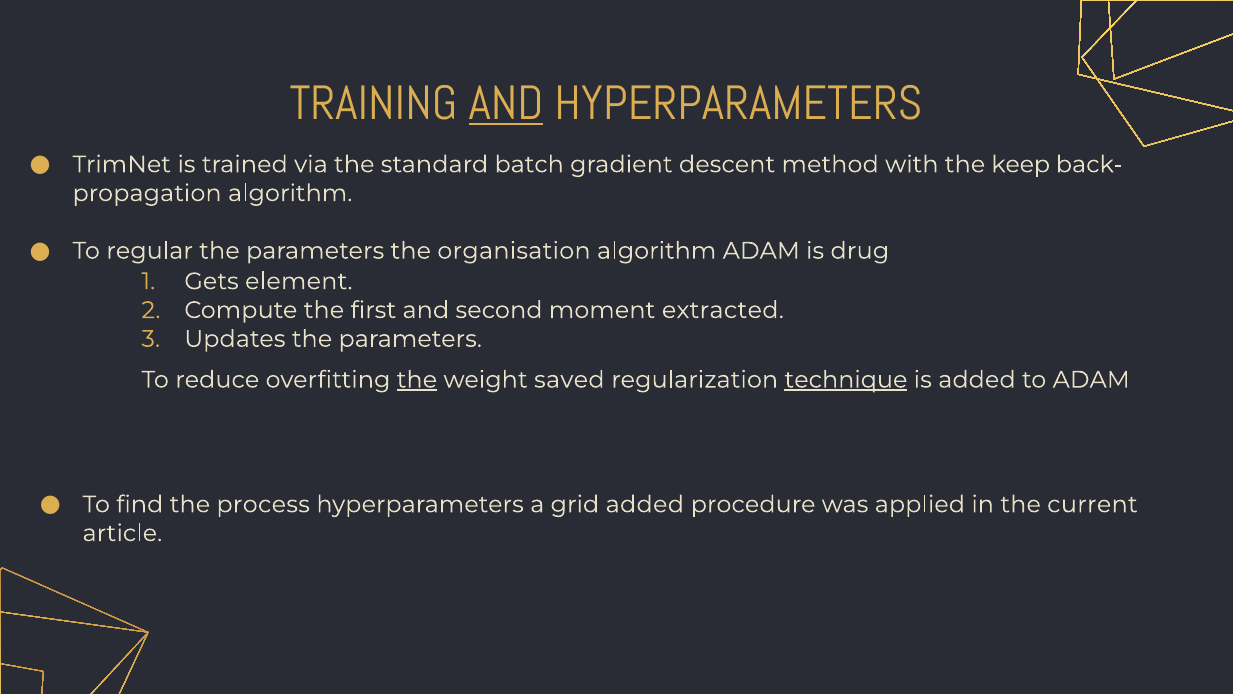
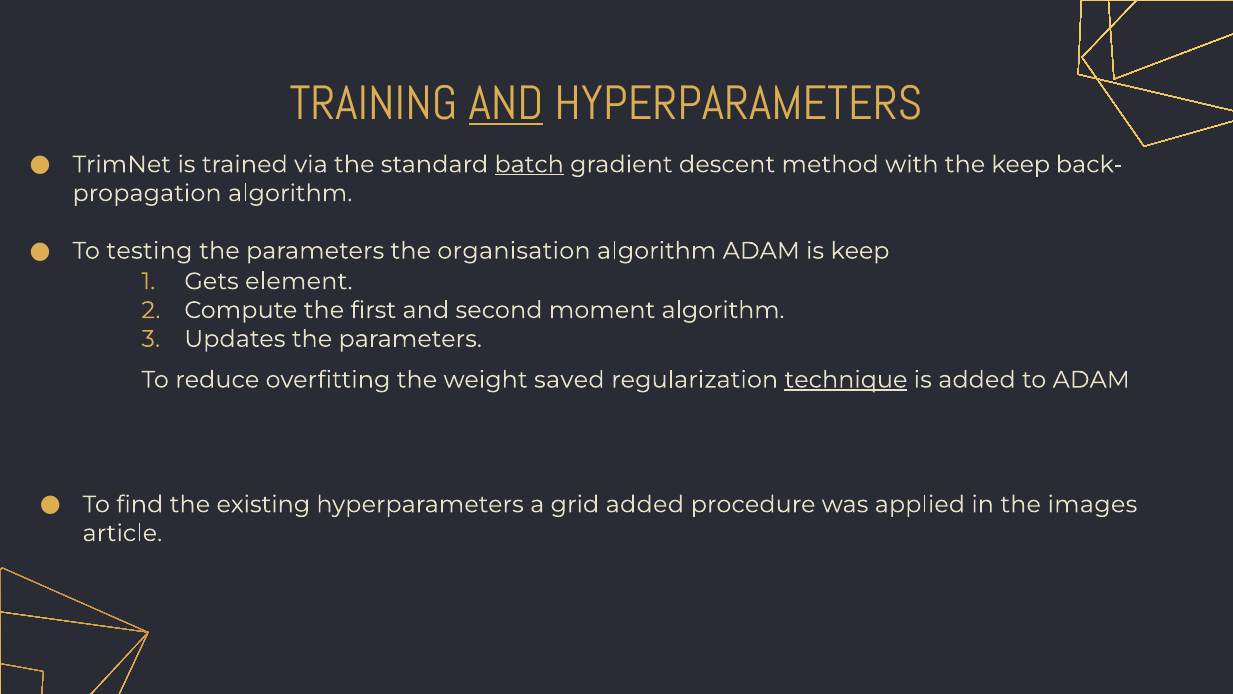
batch underline: none -> present
regular: regular -> testing
is drug: drug -> keep
moment extracted: extracted -> algorithm
the at (417, 380) underline: present -> none
process: process -> existing
current: current -> images
